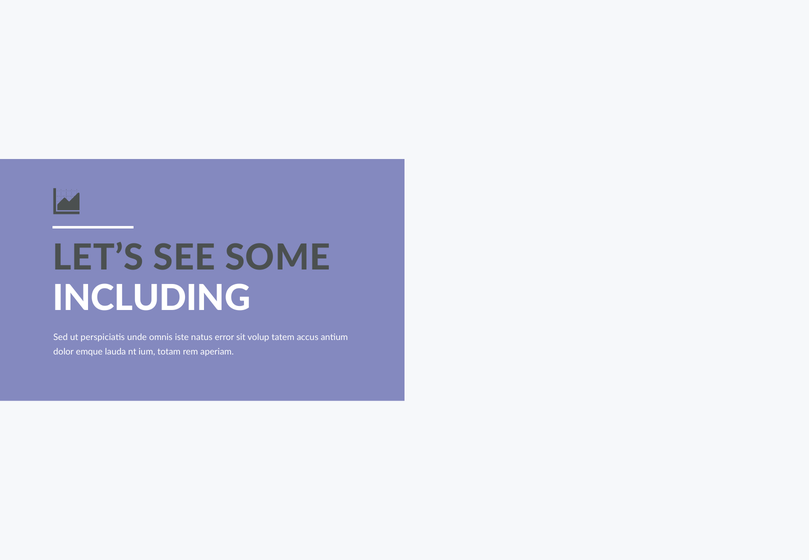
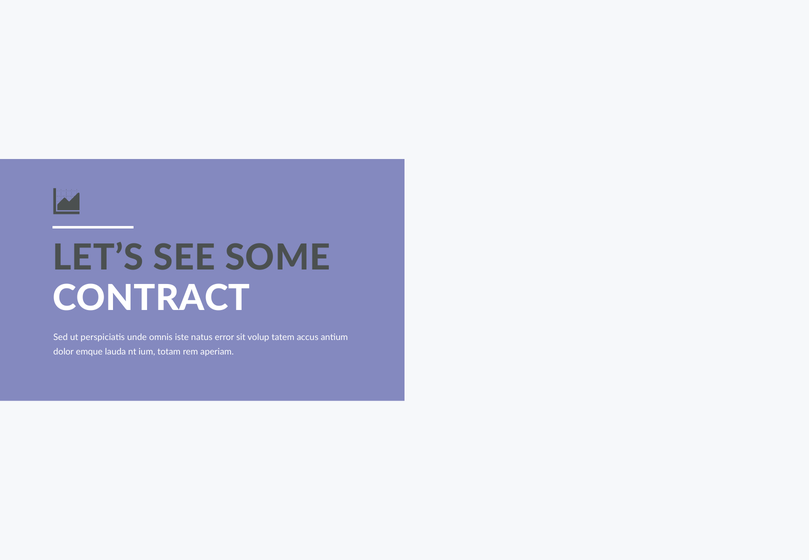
INCLUDING: INCLUDING -> CONTRACT
